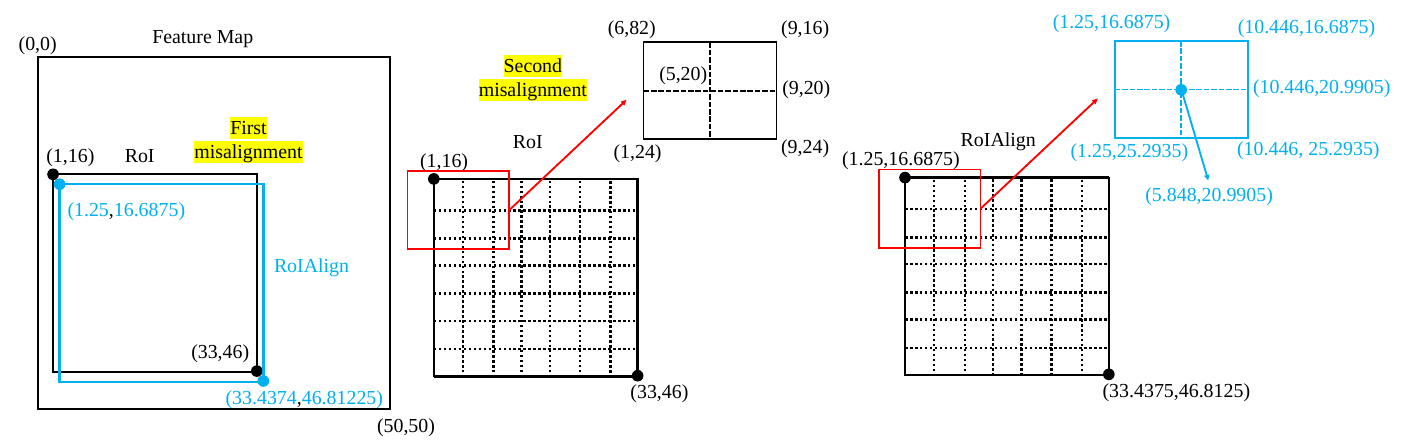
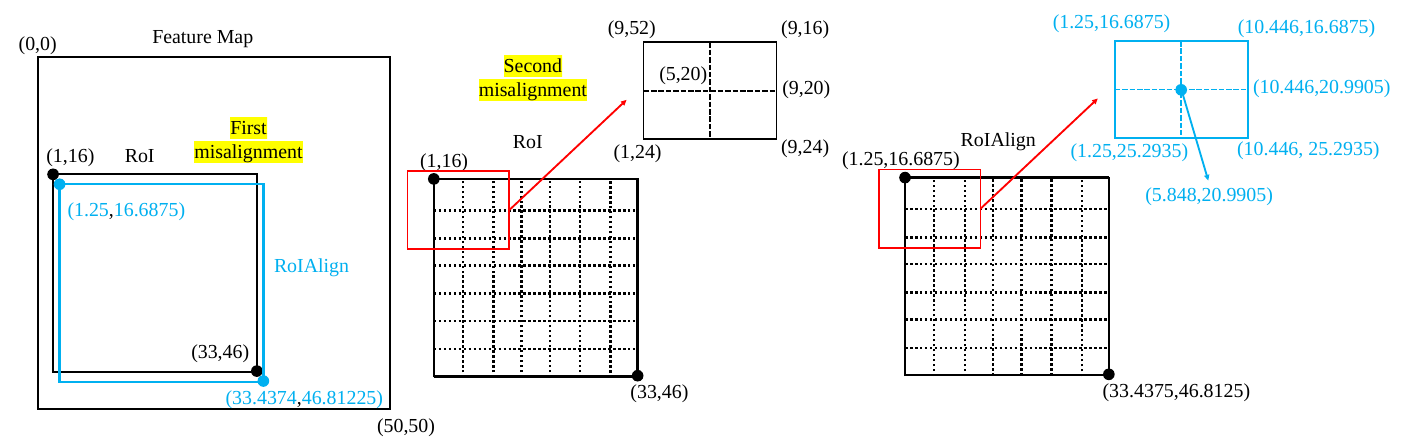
6,82: 6,82 -> 9,52
